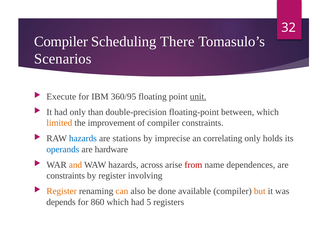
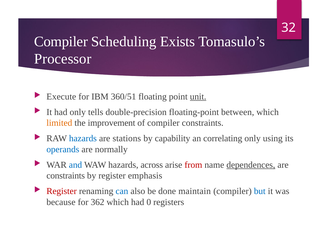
There: There -> Exists
Scenarios: Scenarios -> Processor
360/95: 360/95 -> 360/51
than: than -> tells
imprecise: imprecise -> capability
holds: holds -> using
hardware: hardware -> normally
and colour: orange -> blue
dependences underline: none -> present
involving: involving -> emphasis
Register at (62, 191) colour: orange -> red
can colour: orange -> blue
available: available -> maintain
but colour: orange -> blue
depends: depends -> because
860: 860 -> 362
5: 5 -> 0
